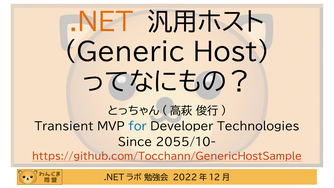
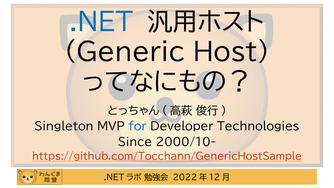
.NET colour: orange -> blue
Transient: Transient -> Singleton
2055/10-: 2055/10- -> 2000/10-
